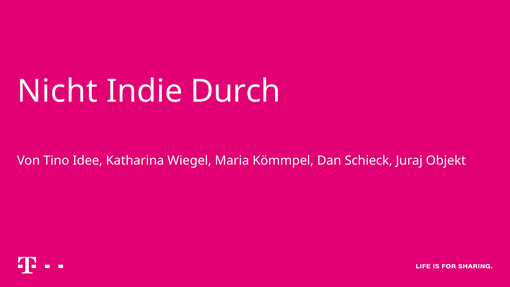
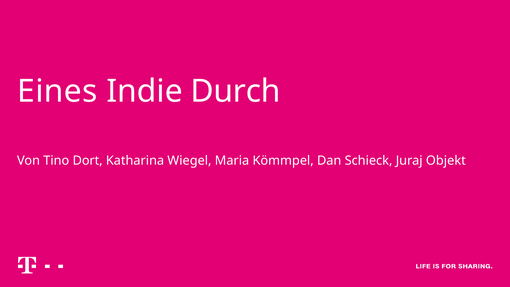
Nicht: Nicht -> Eines
Idee: Idee -> Dort
